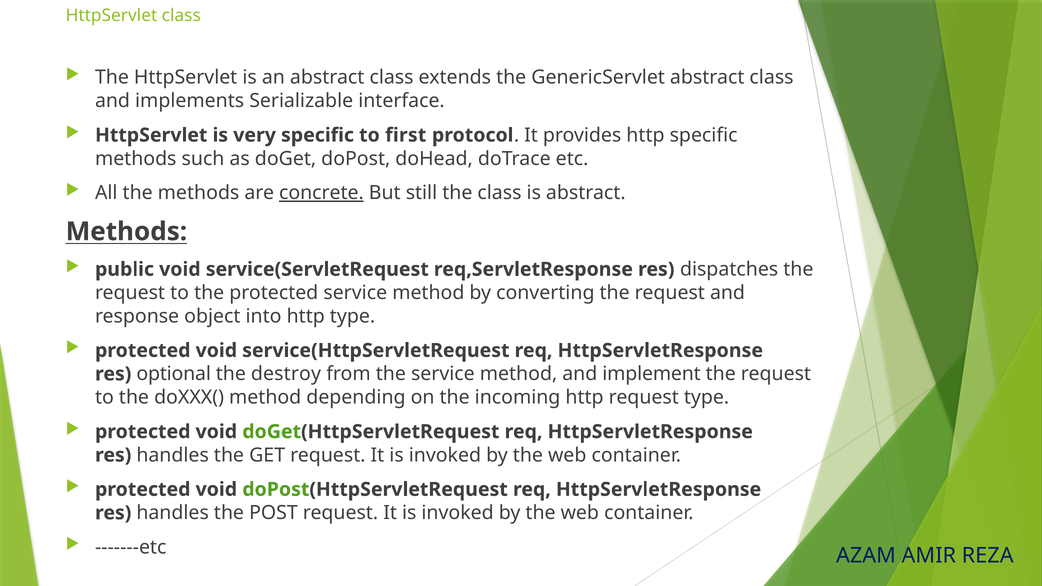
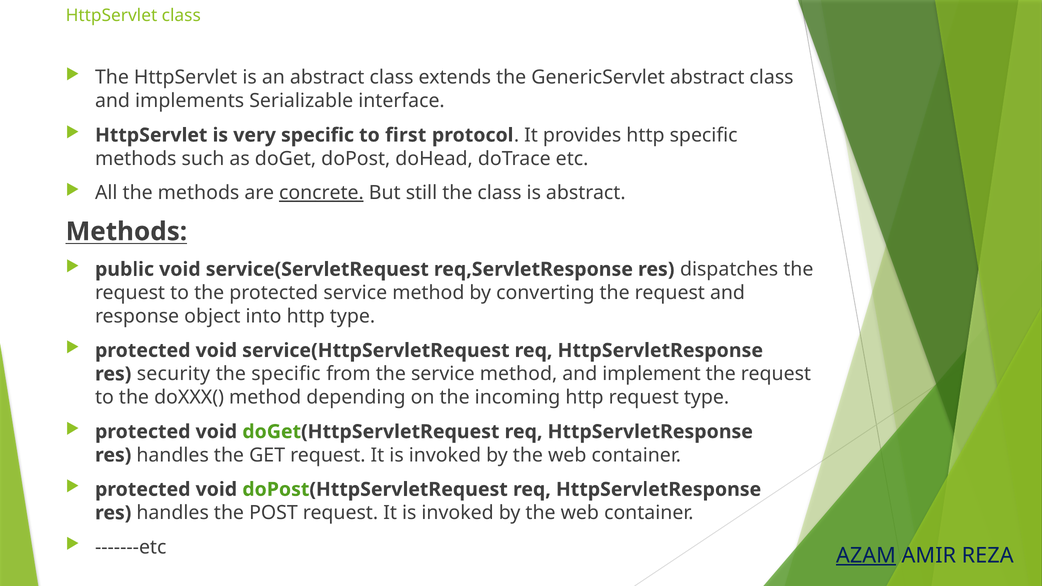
optional: optional -> security
the destroy: destroy -> specific
AZAM underline: none -> present
